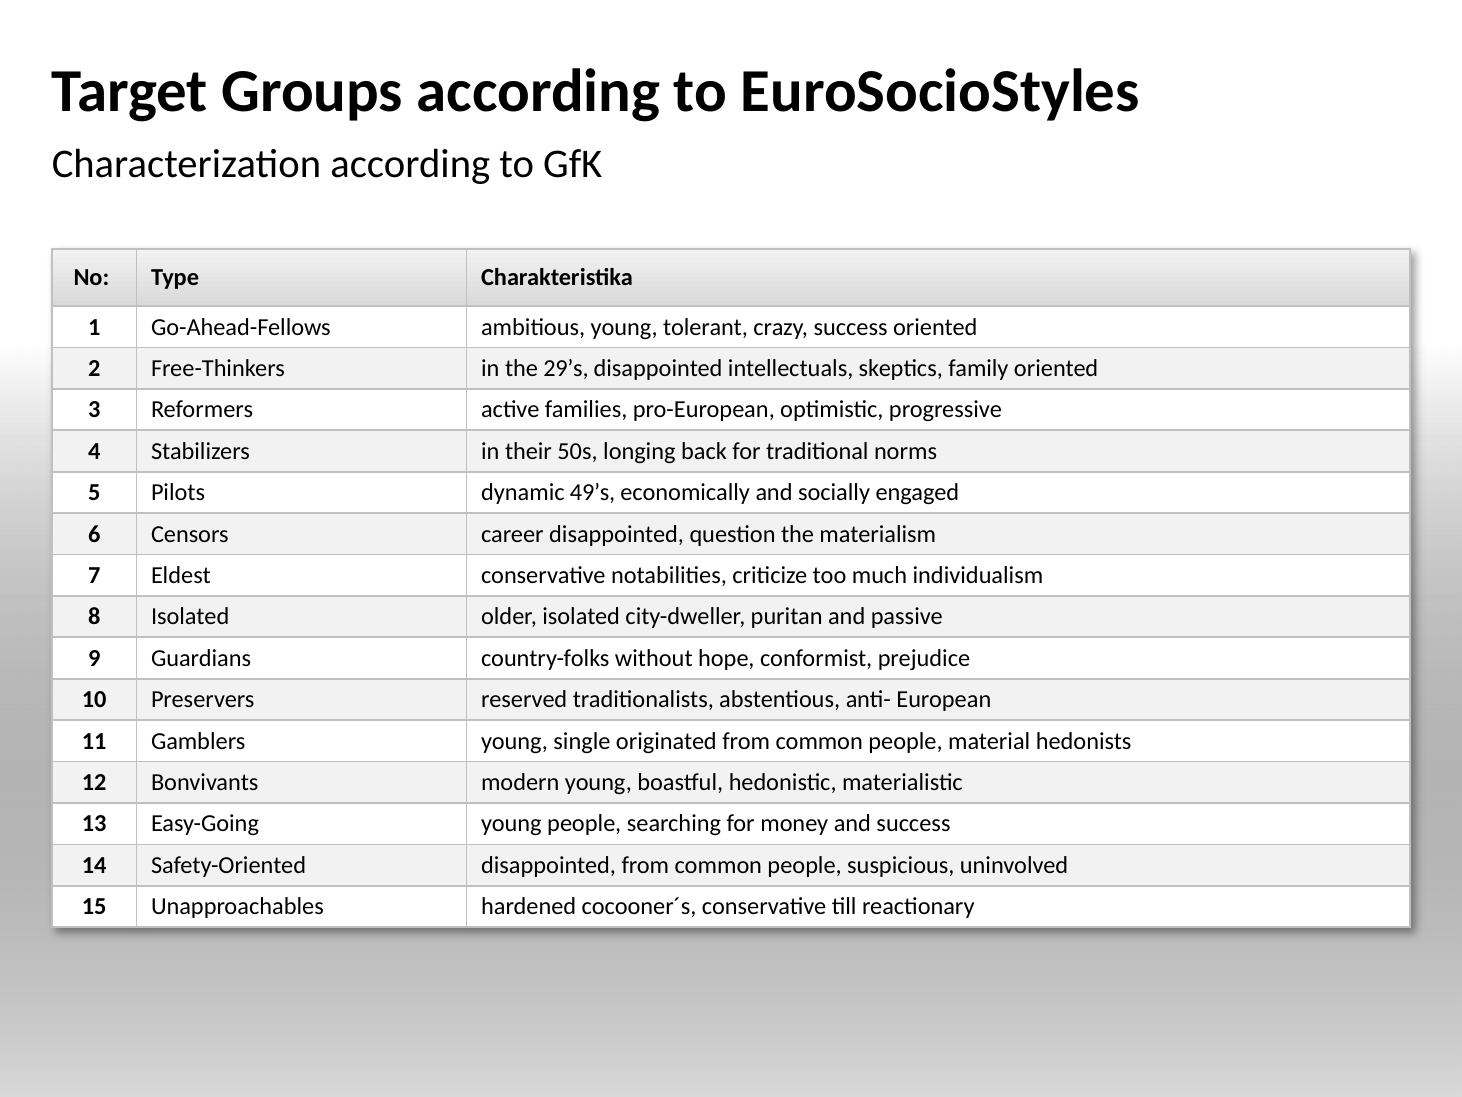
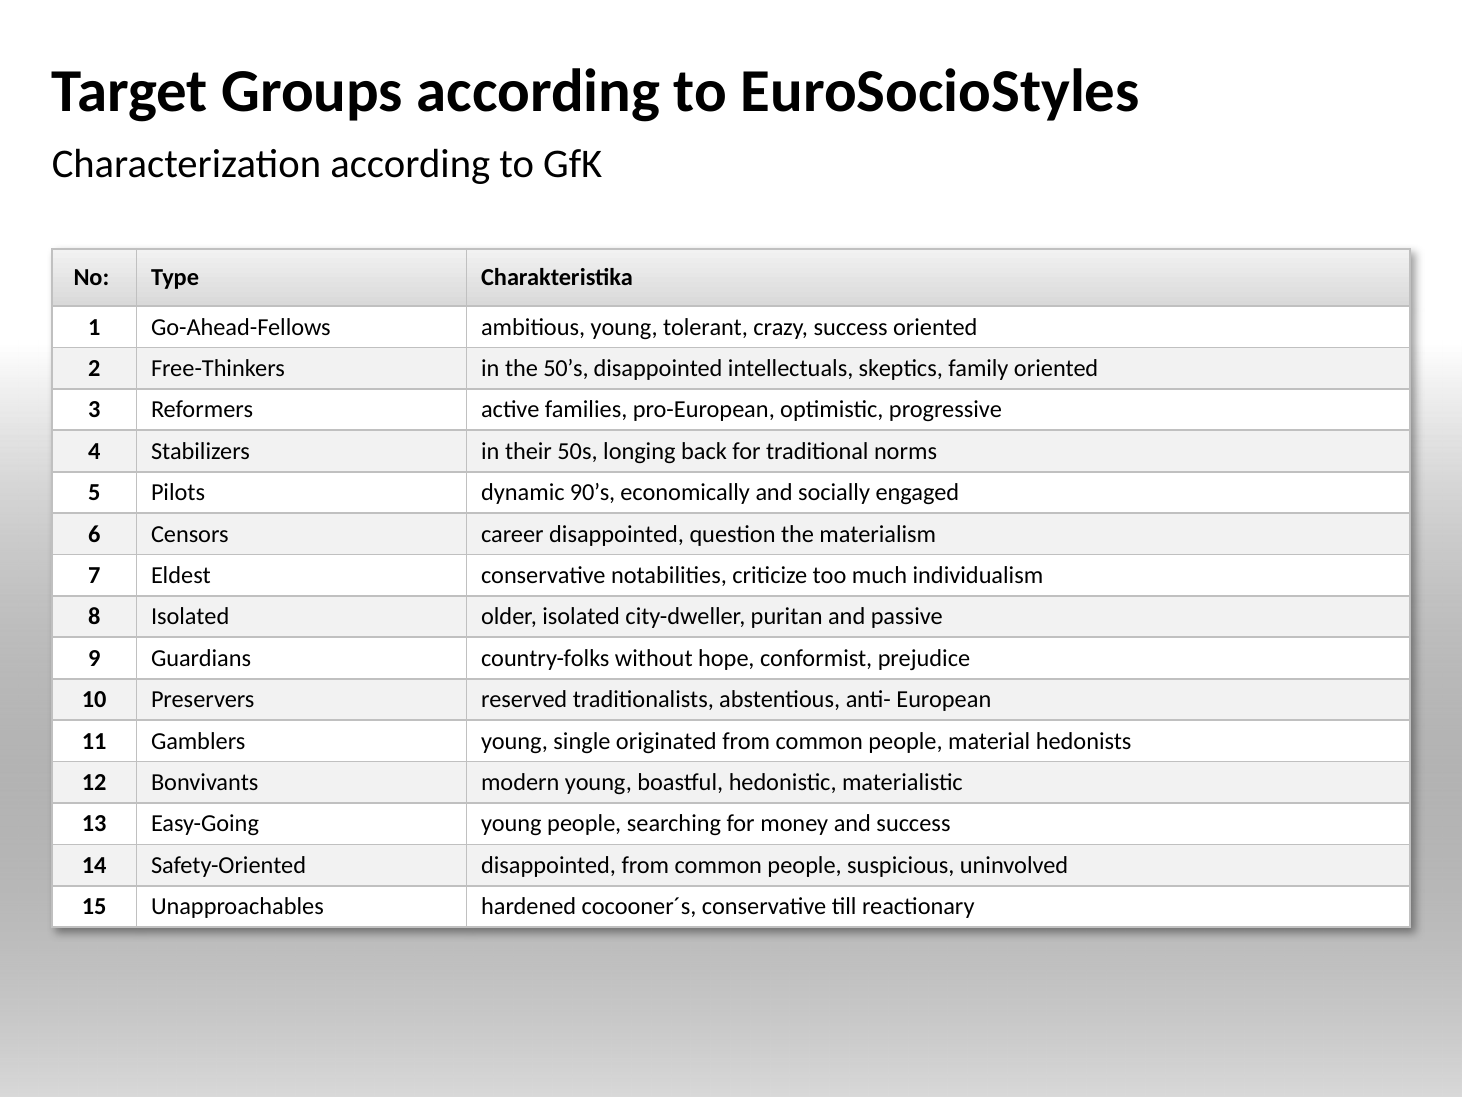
29’s: 29’s -> 50’s
49’s: 49’s -> 90’s
